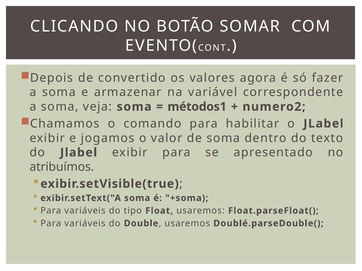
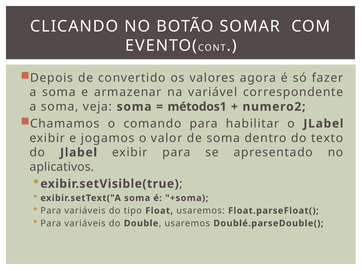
atribuímos: atribuímos -> aplicativos
